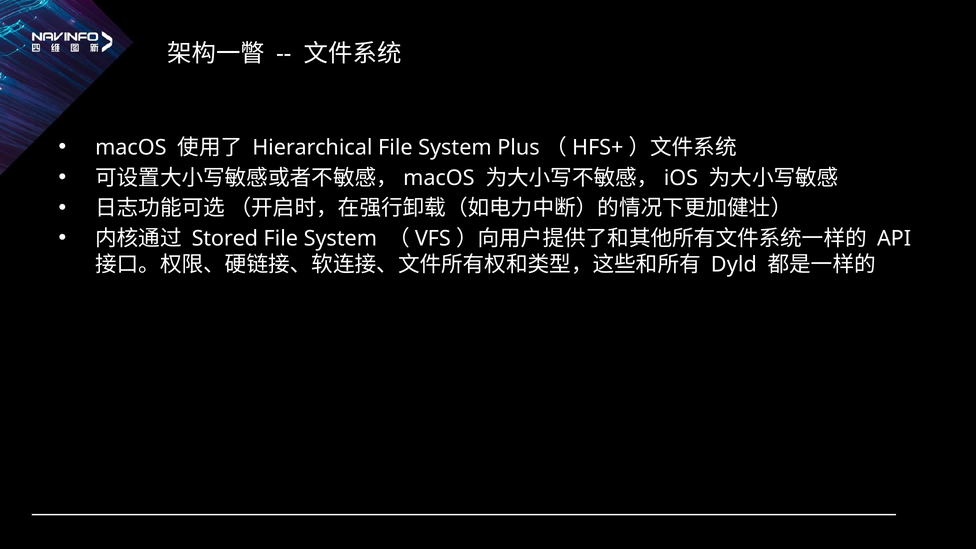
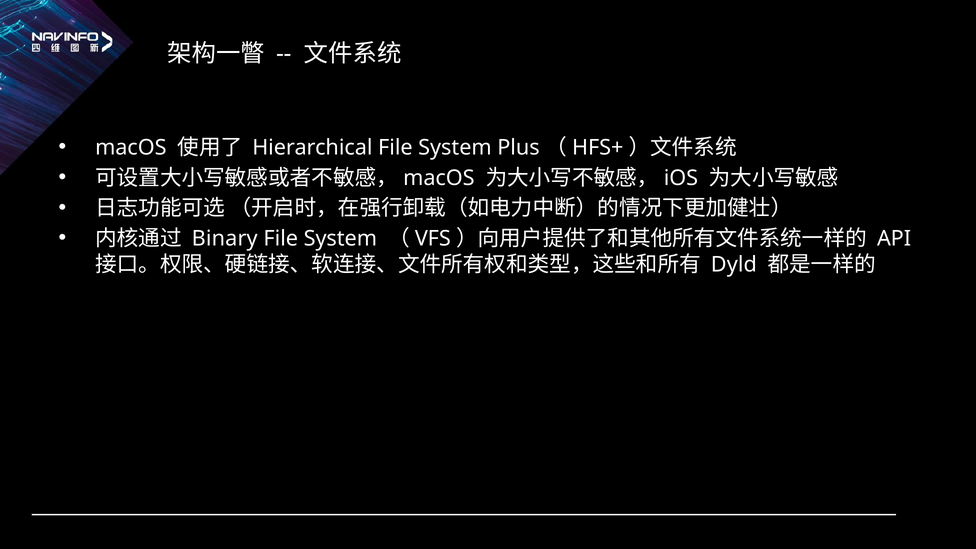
Stored: Stored -> Binary
